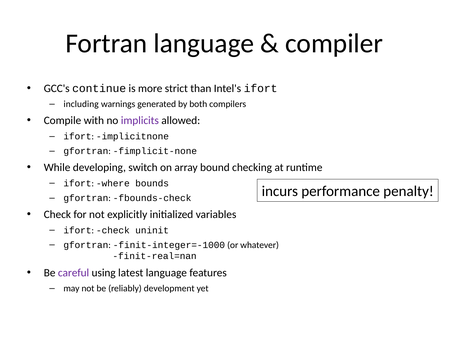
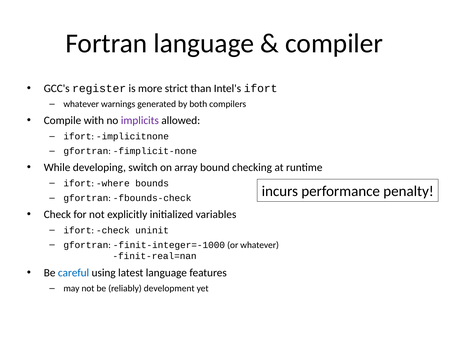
continue: continue -> register
including at (81, 104): including -> whatever
careful colour: purple -> blue
